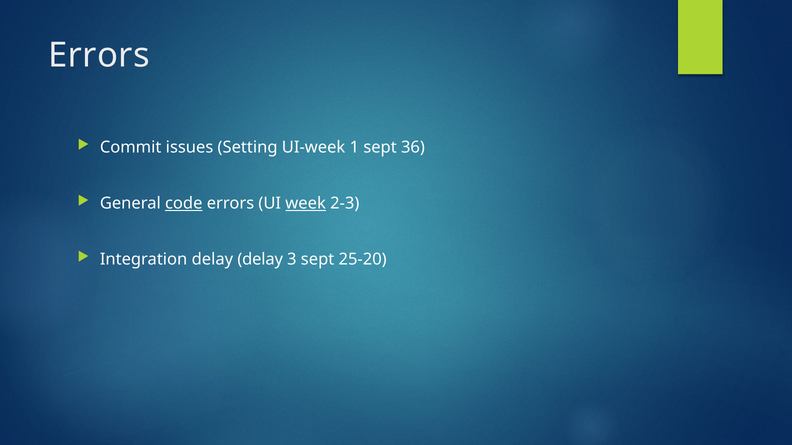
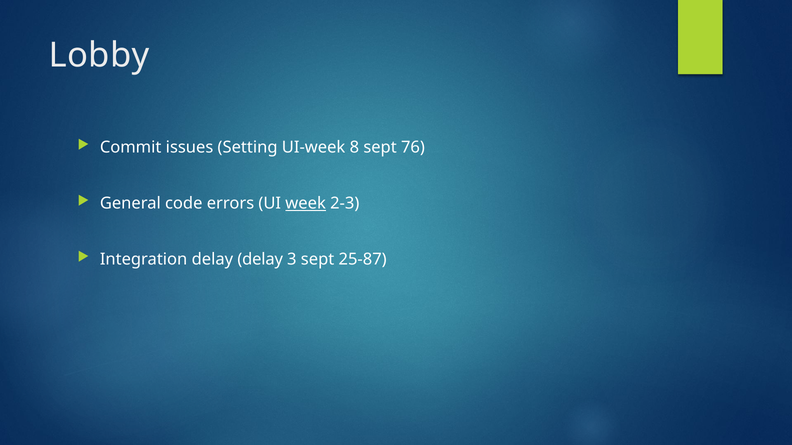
Errors at (99, 56): Errors -> Lobby
1: 1 -> 8
36: 36 -> 76
code underline: present -> none
25-20: 25-20 -> 25-87
